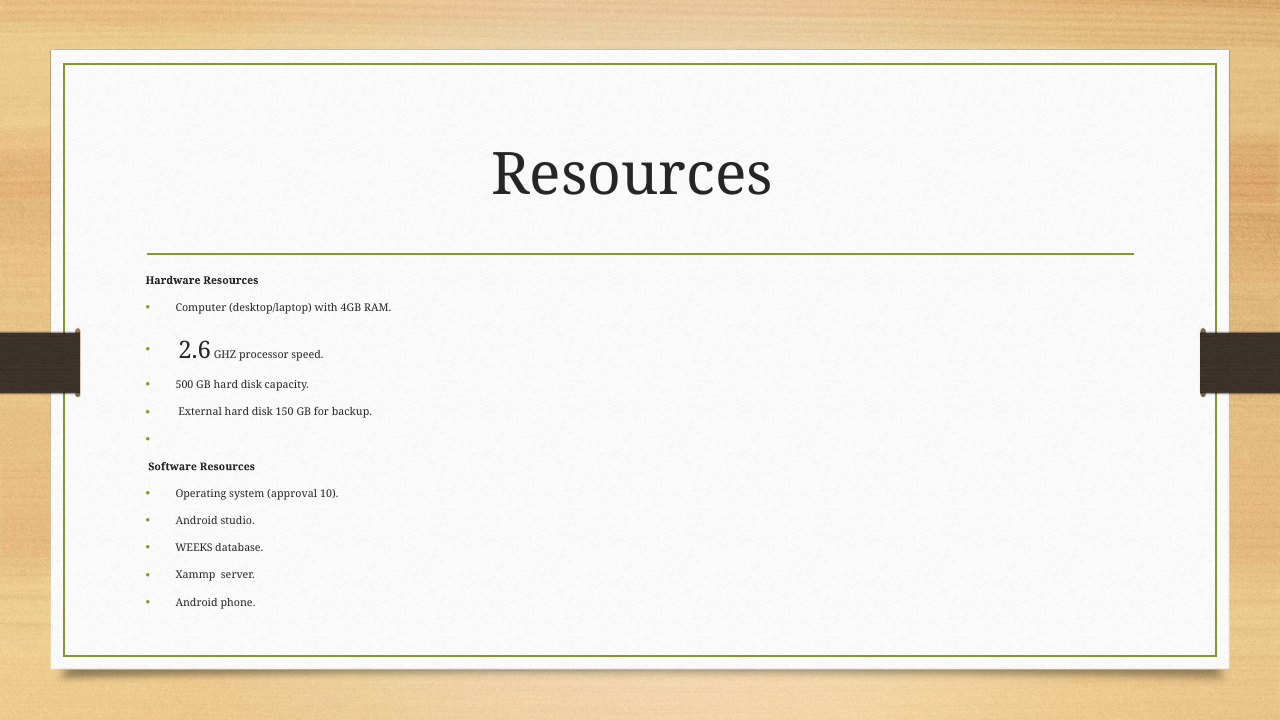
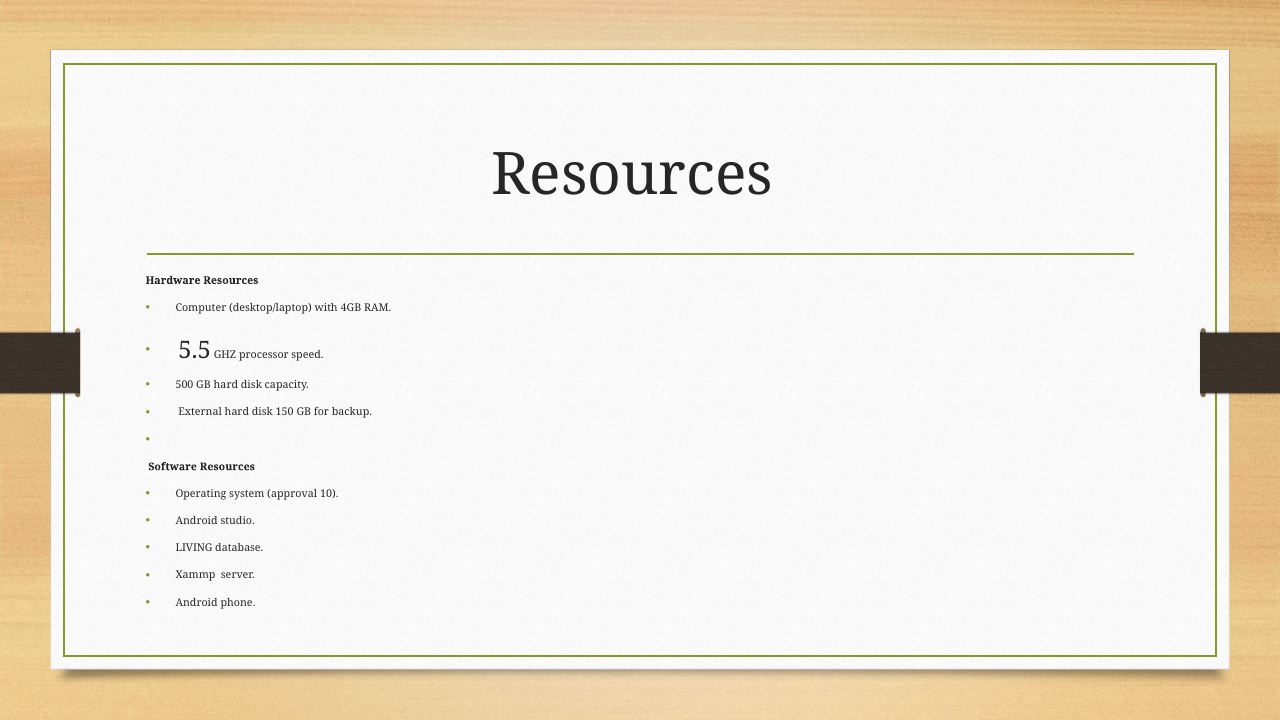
2.6: 2.6 -> 5.5
WEEKS: WEEKS -> LIVING
